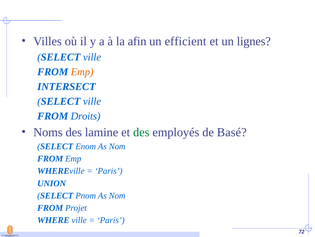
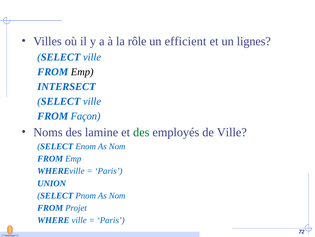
afin: afin -> rôle
Emp at (82, 72) colour: orange -> black
Droits: Droits -> Façon
de Basé: Basé -> Ville
